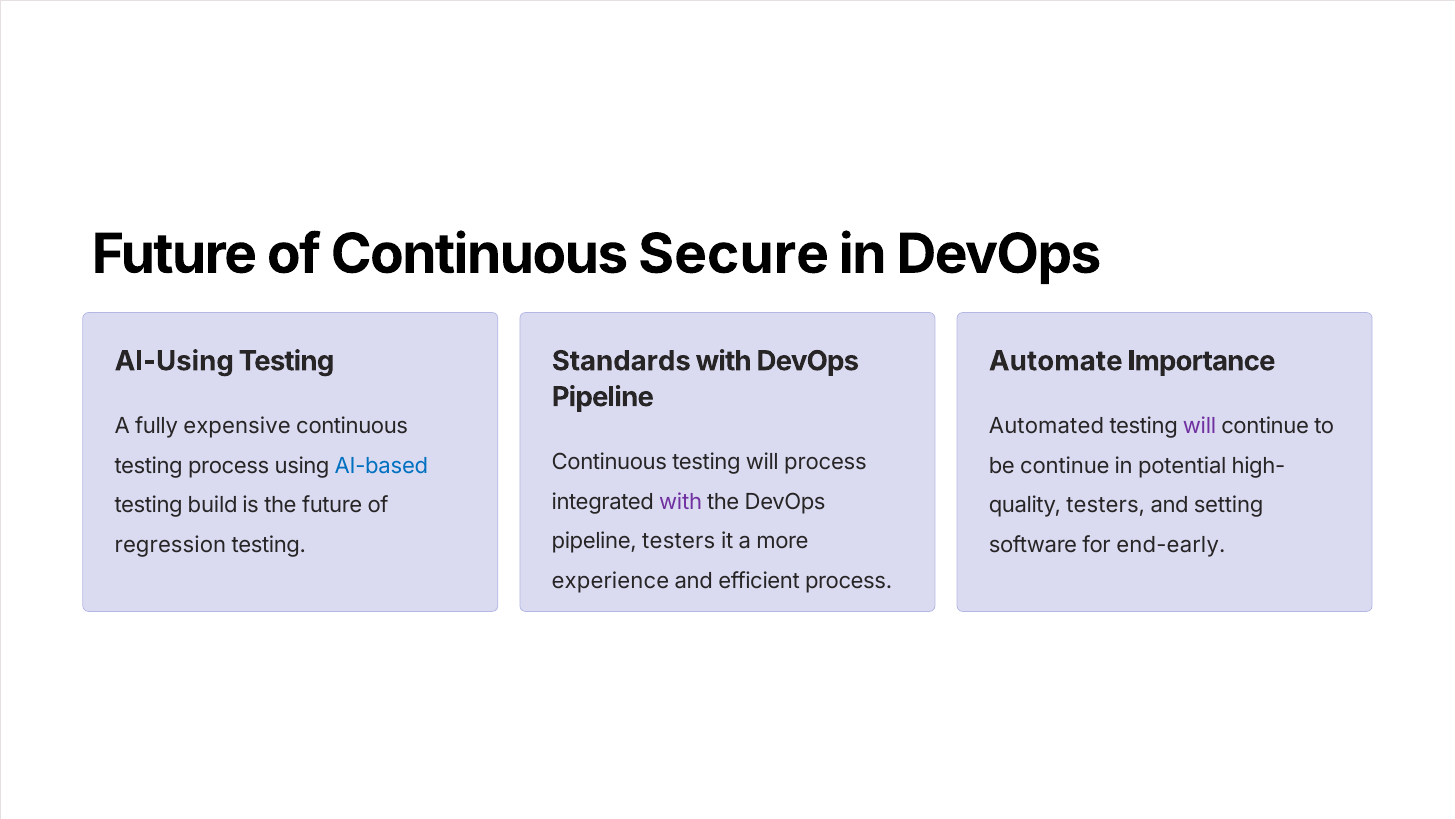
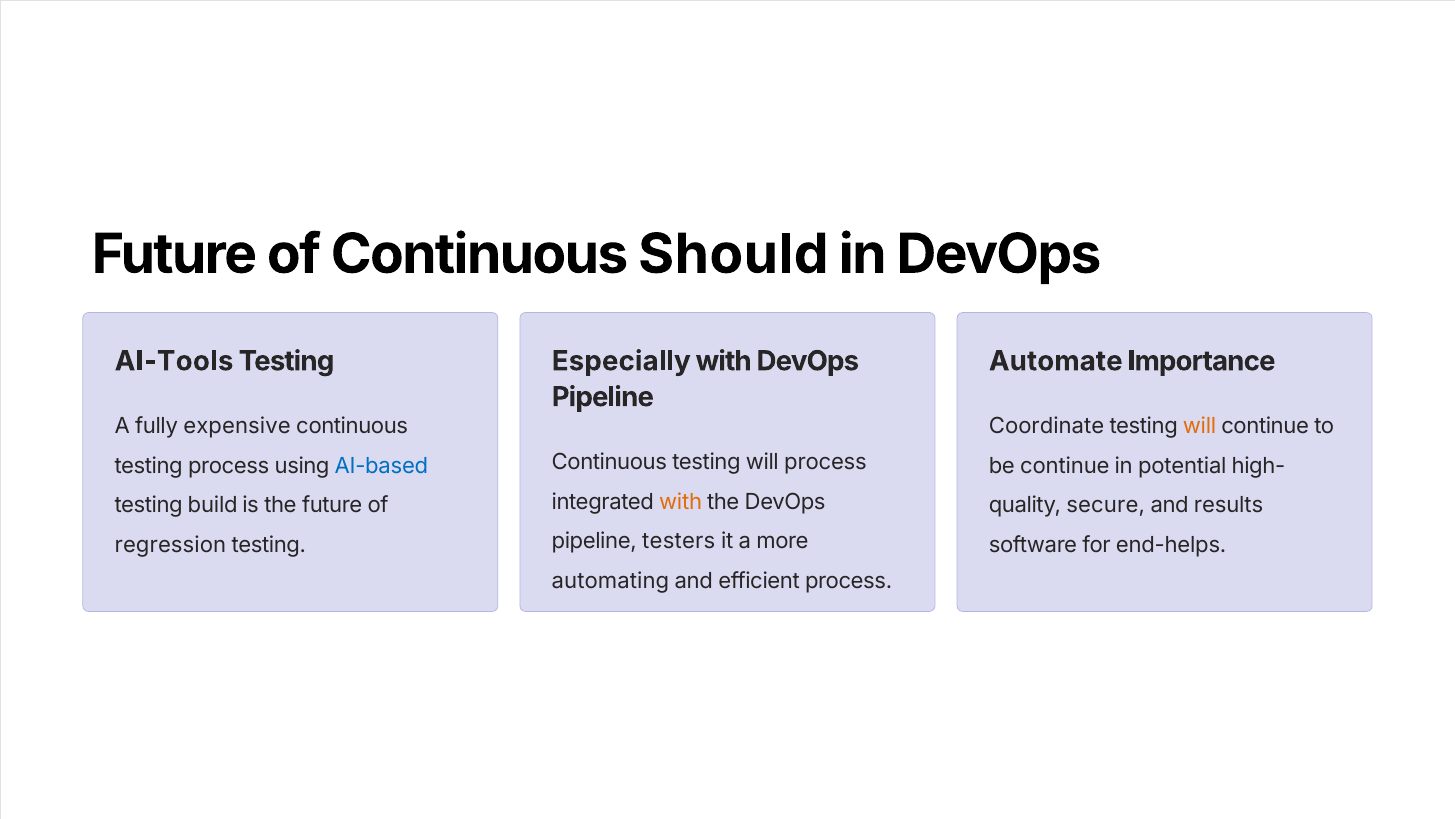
Secure: Secure -> Should
Standards: Standards -> Especially
AI-Using: AI-Using -> AI-Tools
Automated: Automated -> Coordinate
will at (1200, 426) colour: purple -> orange
with at (681, 501) colour: purple -> orange
testers at (1106, 505): testers -> secure
setting: setting -> results
end-early: end-early -> end-helps
experience: experience -> automating
